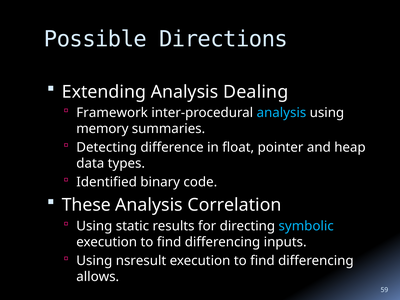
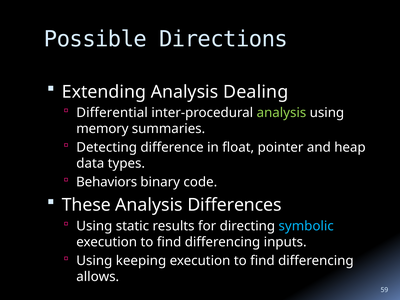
Framework: Framework -> Differential
analysis at (281, 113) colour: light blue -> light green
Identified: Identified -> Behaviors
Correlation: Correlation -> Differences
nsresult: nsresult -> keeping
